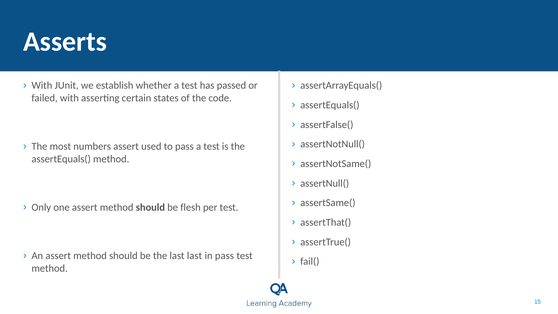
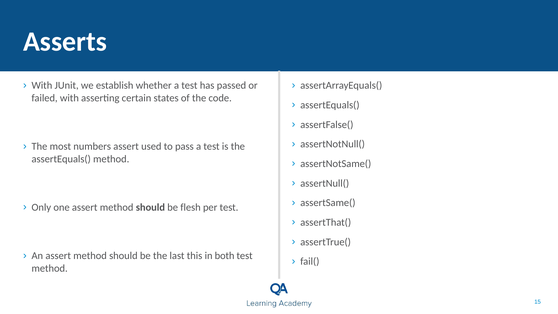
last last: last -> this
in pass: pass -> both
